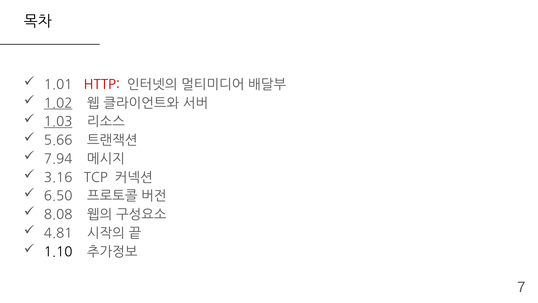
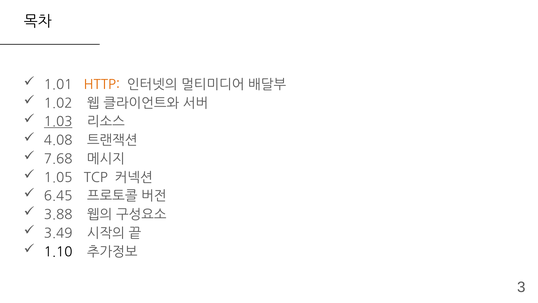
HTTP colour: red -> orange
1.02 underline: present -> none
5.66: 5.66 -> 4.08
7.94: 7.94 -> 7.68
3.16: 3.16 -> 1.05
6.50: 6.50 -> 6.45
8.08: 8.08 -> 3.88
4.81: 4.81 -> 3.49
7: 7 -> 3
